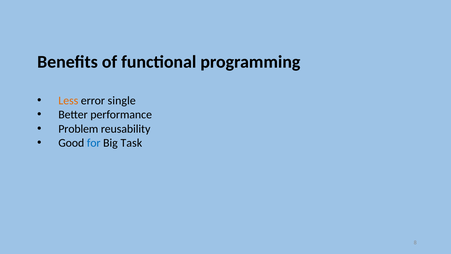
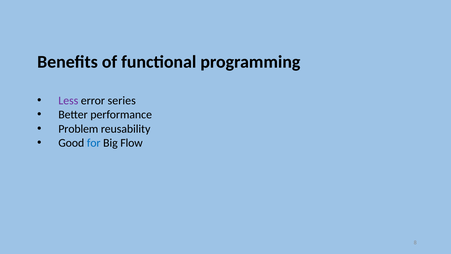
Less colour: orange -> purple
single: single -> series
Task: Task -> Flow
